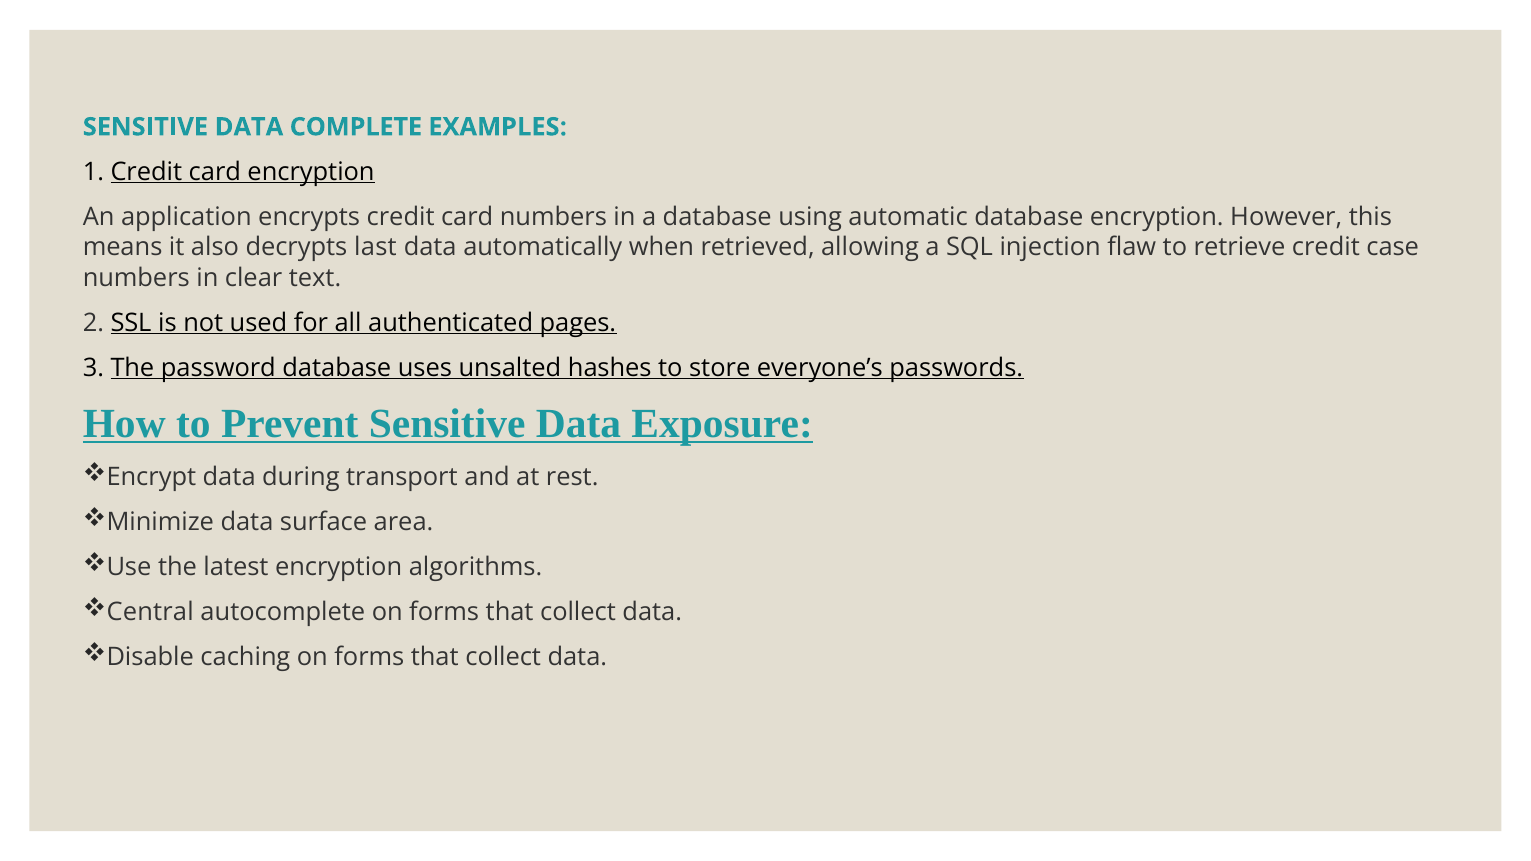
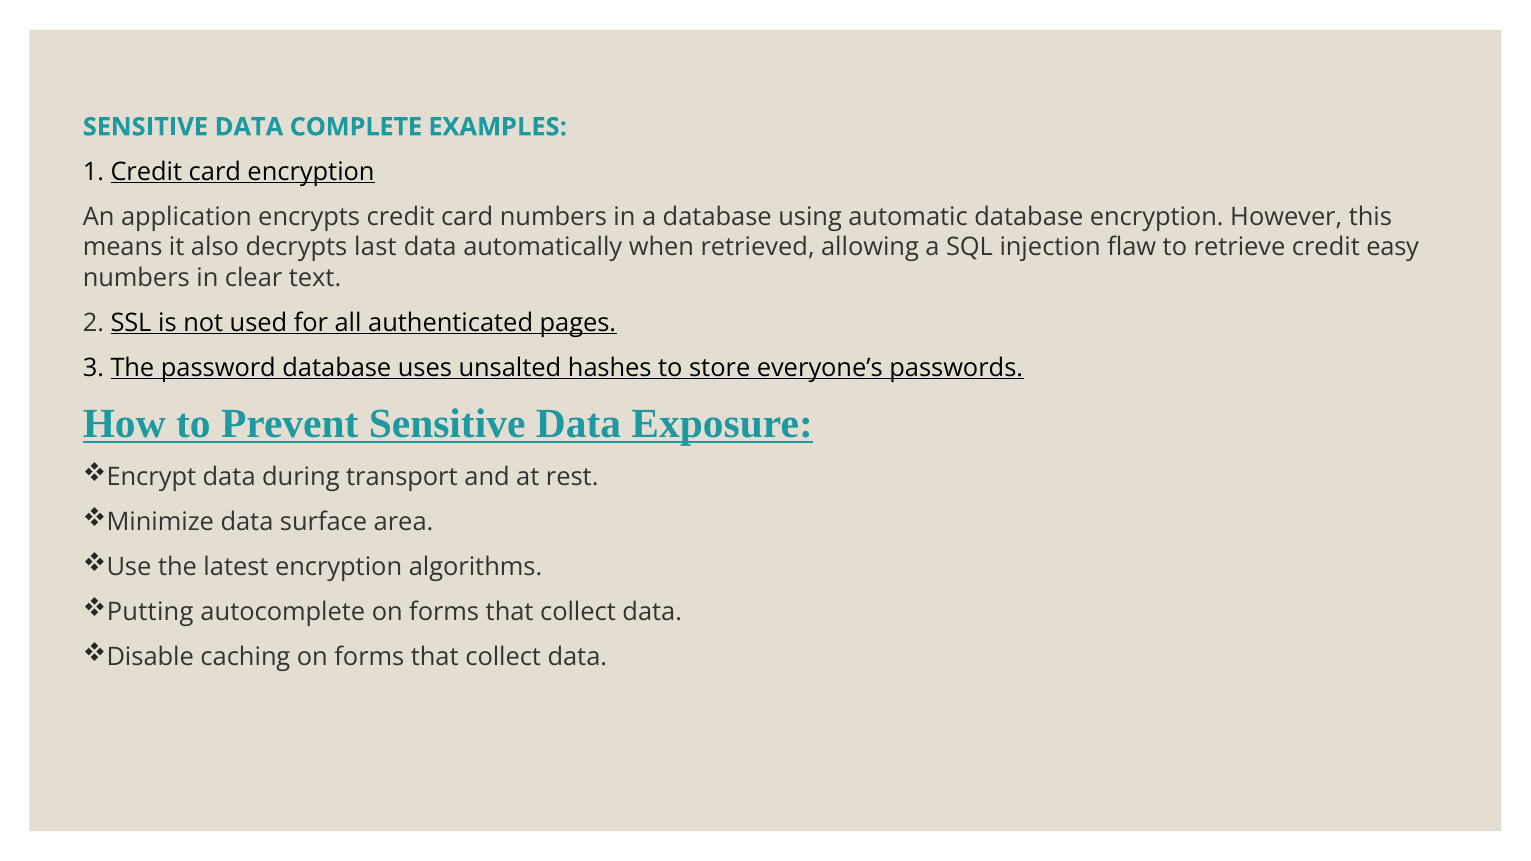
case: case -> easy
Central: Central -> Putting
